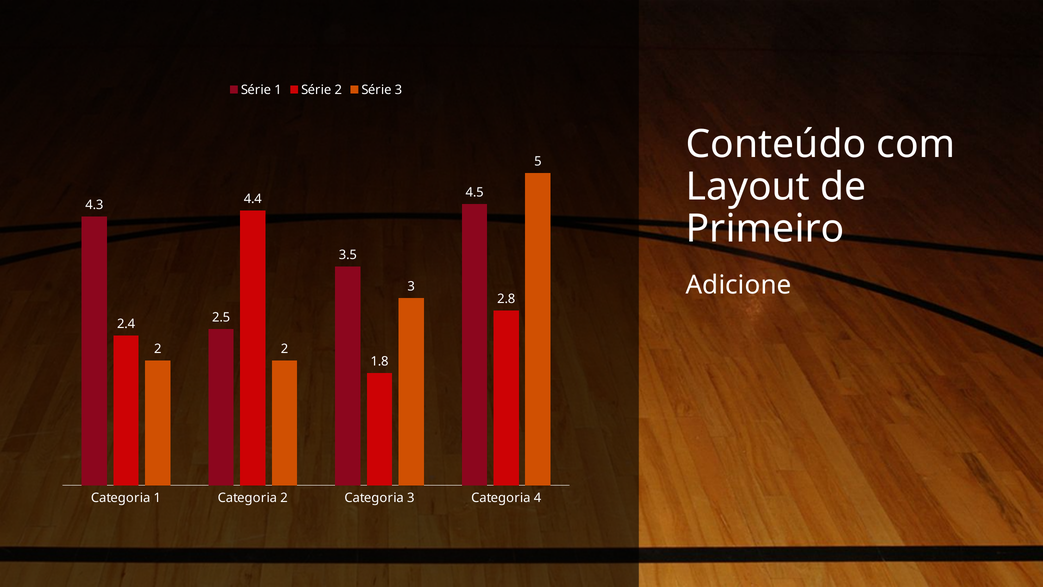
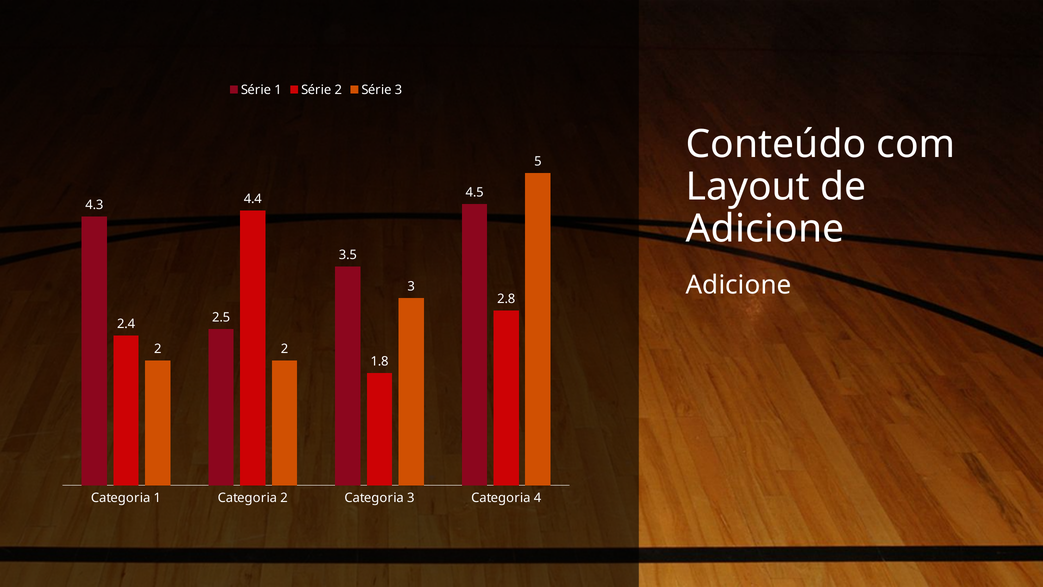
Primeiro at (765, 229): Primeiro -> Adicione
